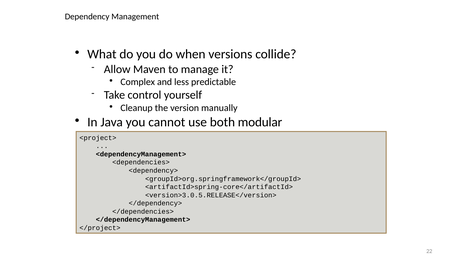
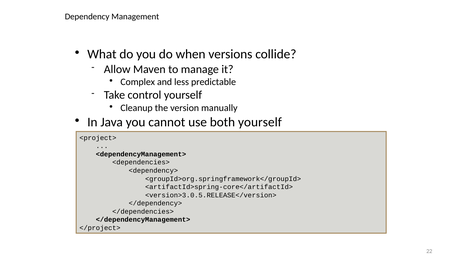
both modular: modular -> yourself
